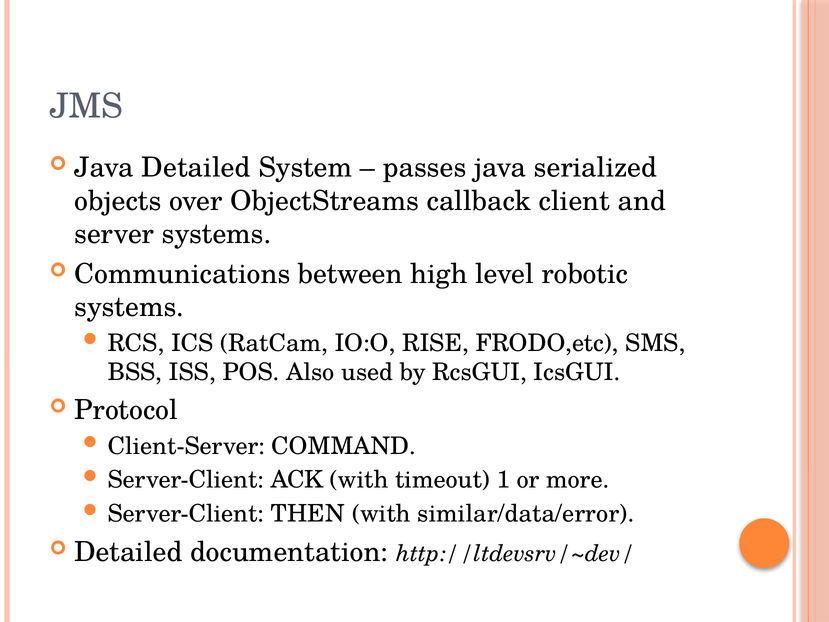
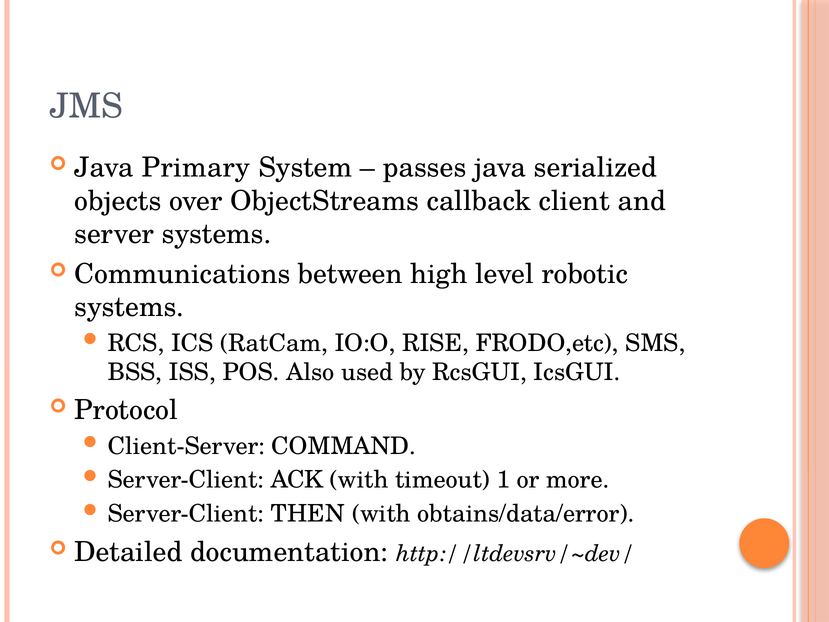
Java Detailed: Detailed -> Primary
similar/data/error: similar/data/error -> obtains/data/error
